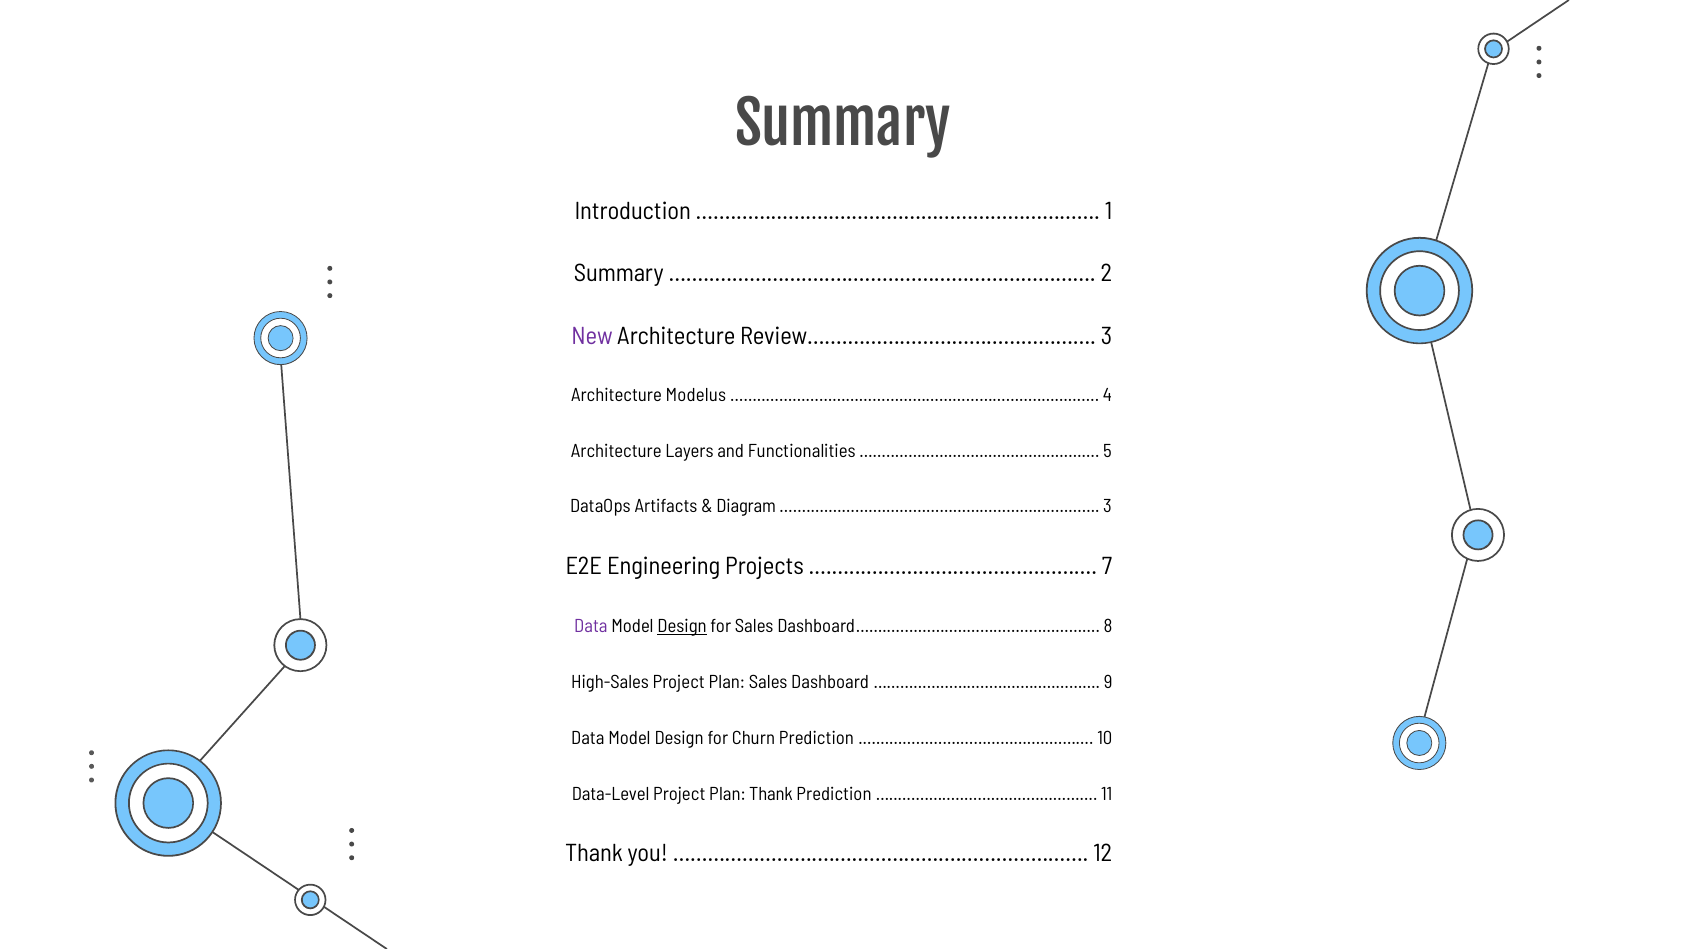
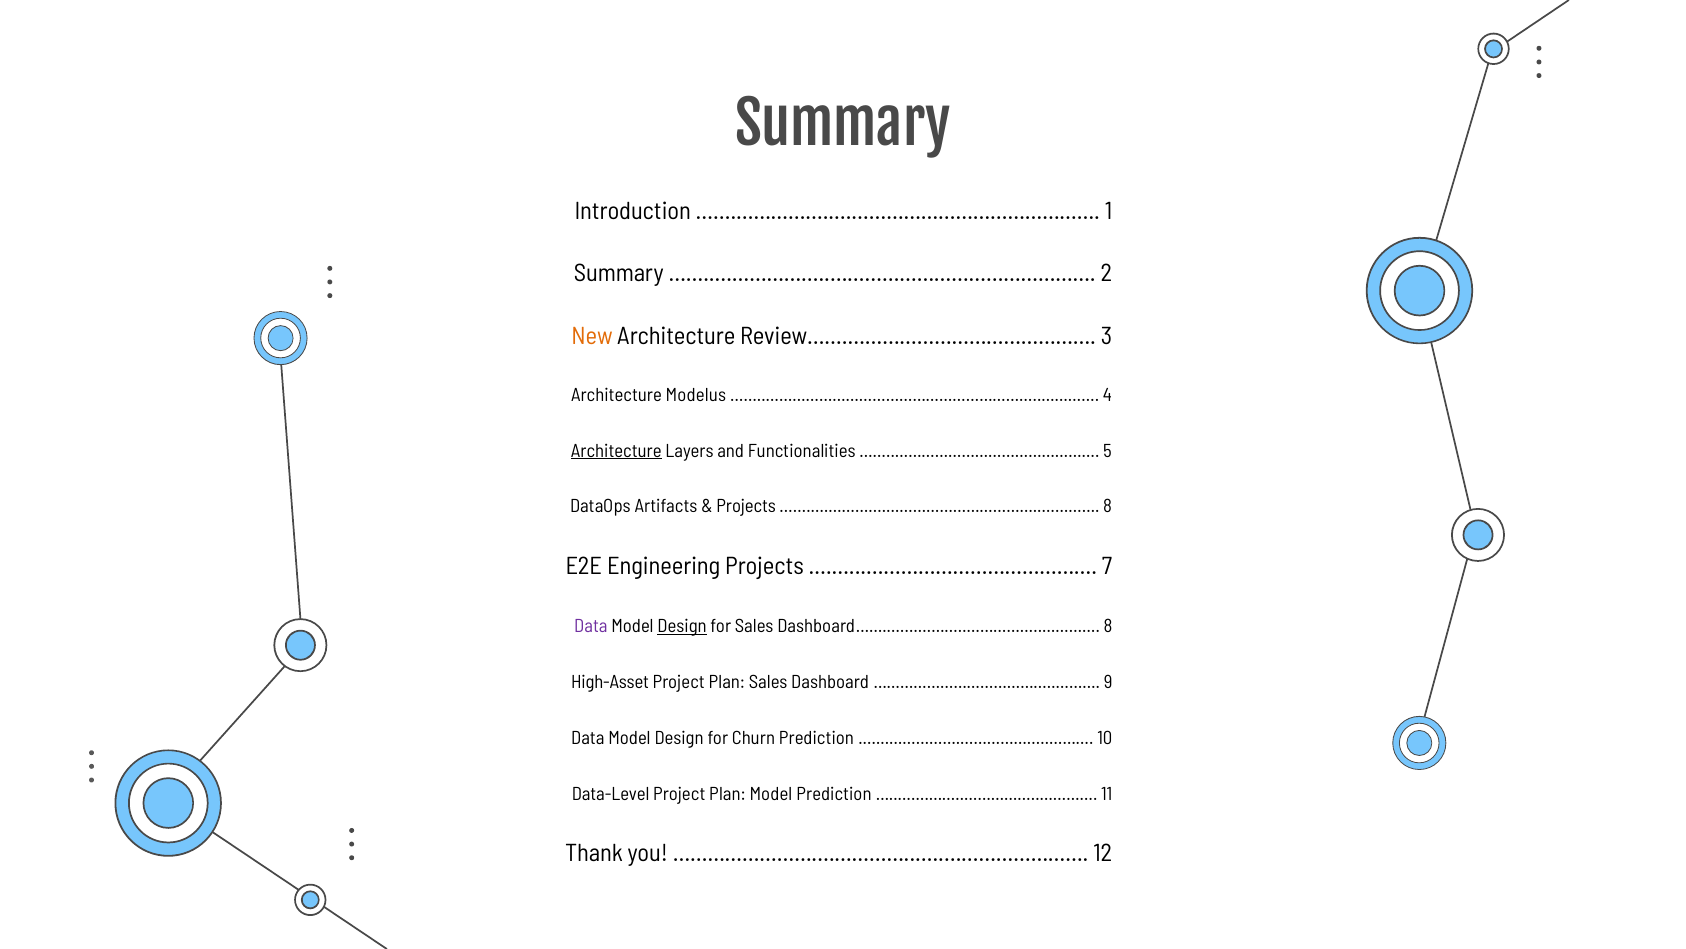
New colour: purple -> orange
Architecture at (616, 451) underline: none -> present
Diagram at (746, 506): Diagram -> Projects
3 at (1107, 506): 3 -> 8
High-Sales: High-Sales -> High-Asset
Plan Thank: Thank -> Model
